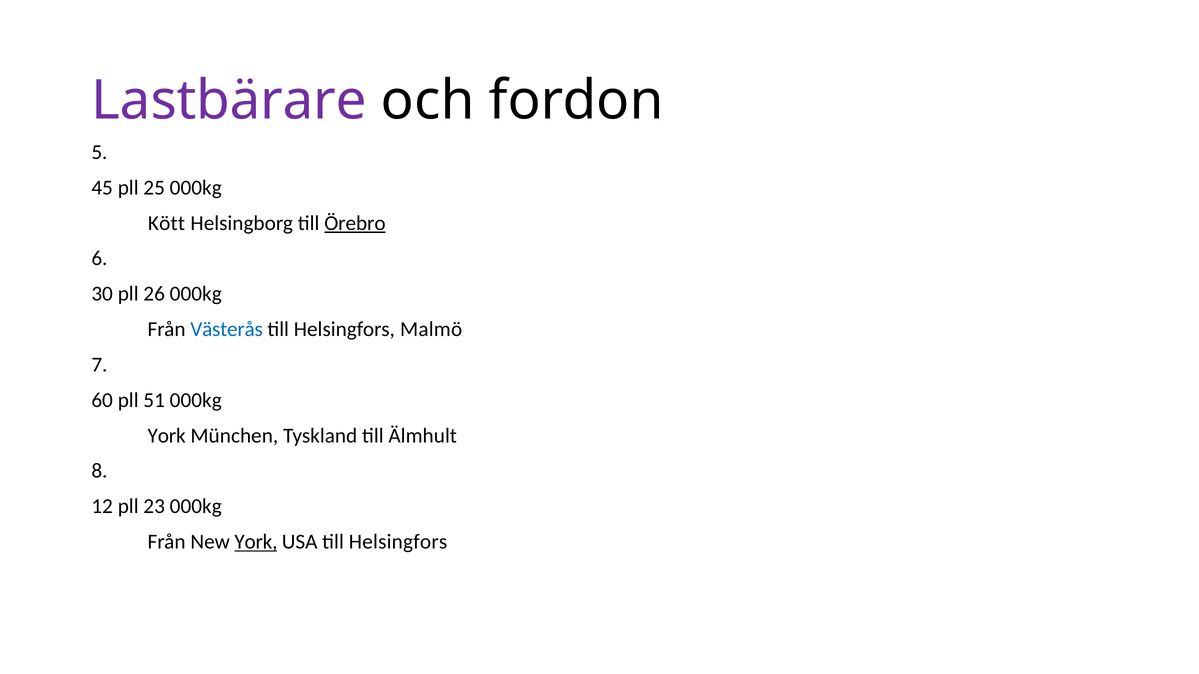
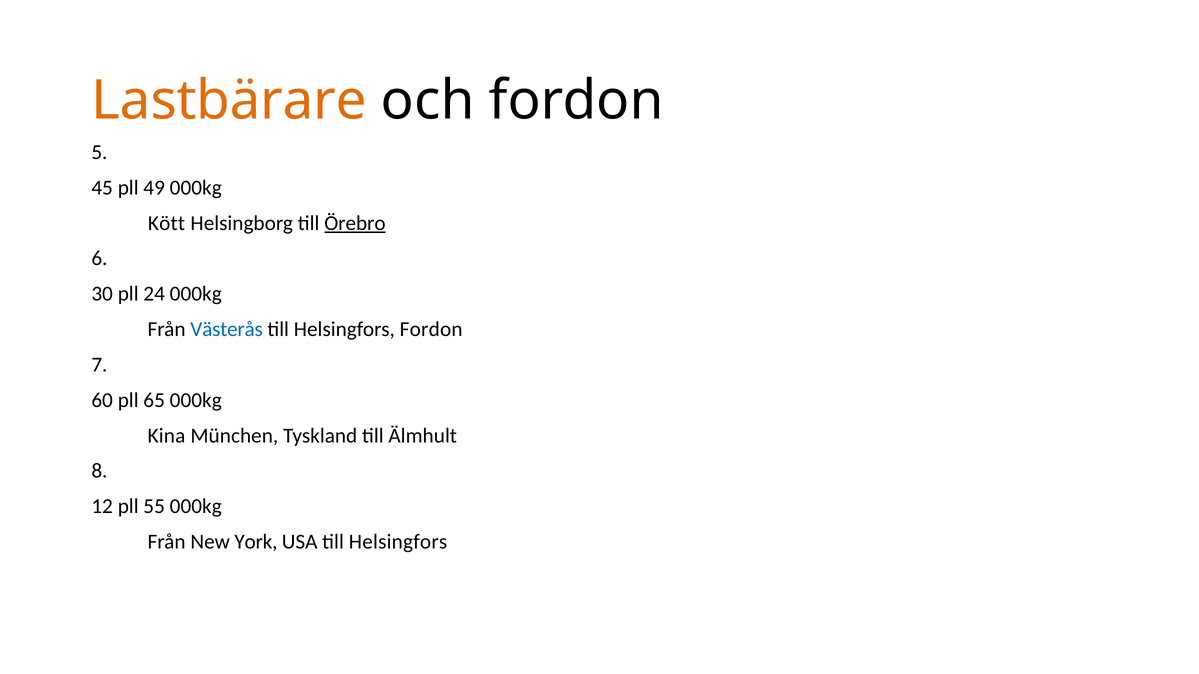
Lastbärare colour: purple -> orange
25: 25 -> 49
26: 26 -> 24
Helsingfors Malmö: Malmö -> Fordon
51: 51 -> 65
York at (167, 436): York -> Kina
23: 23 -> 55
York at (256, 542) underline: present -> none
